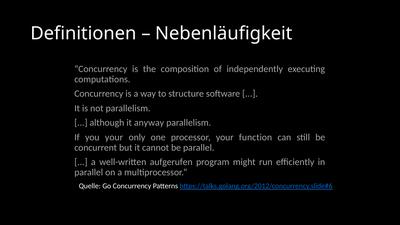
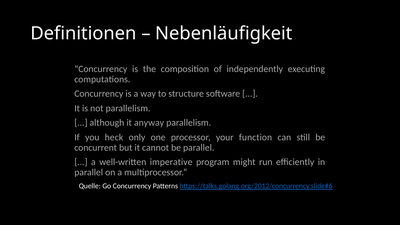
you your: your -> heck
aufgerufen: aufgerufen -> imperative
